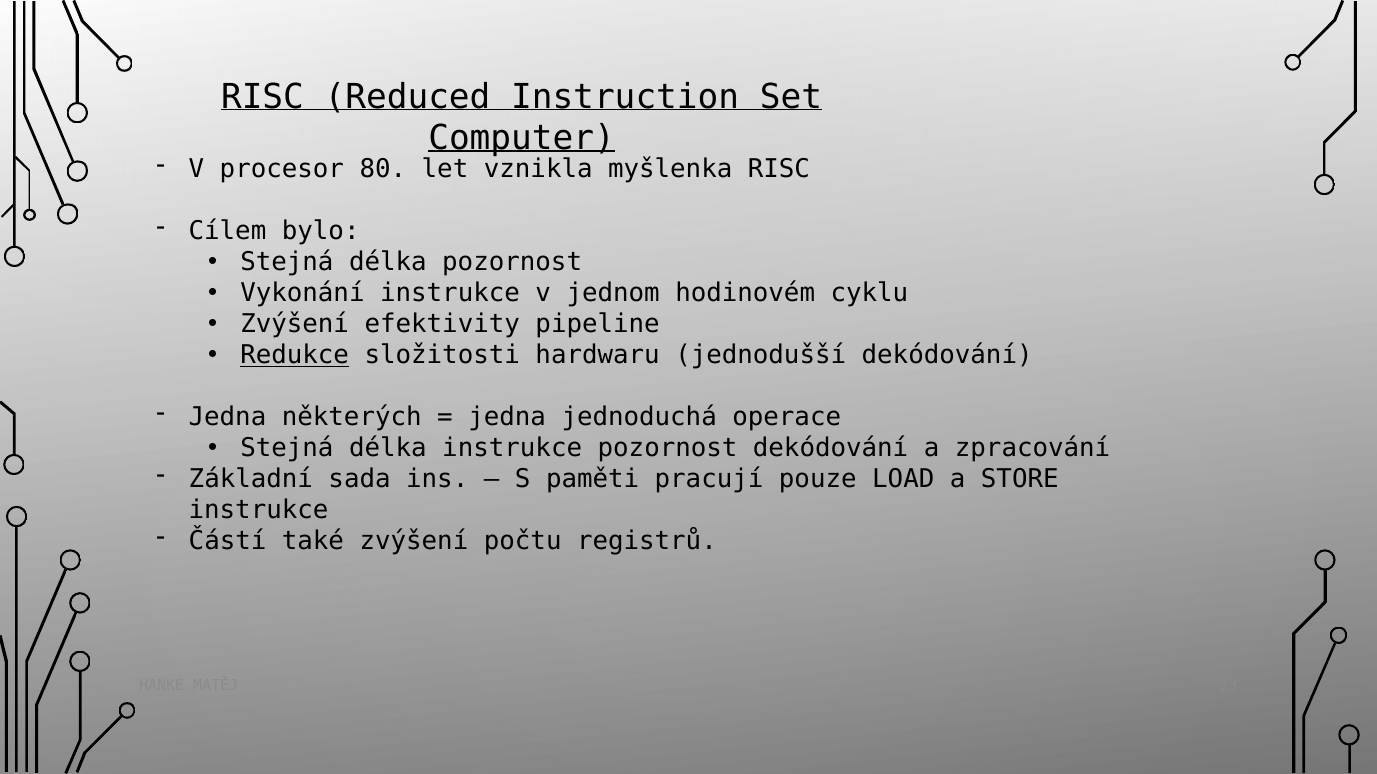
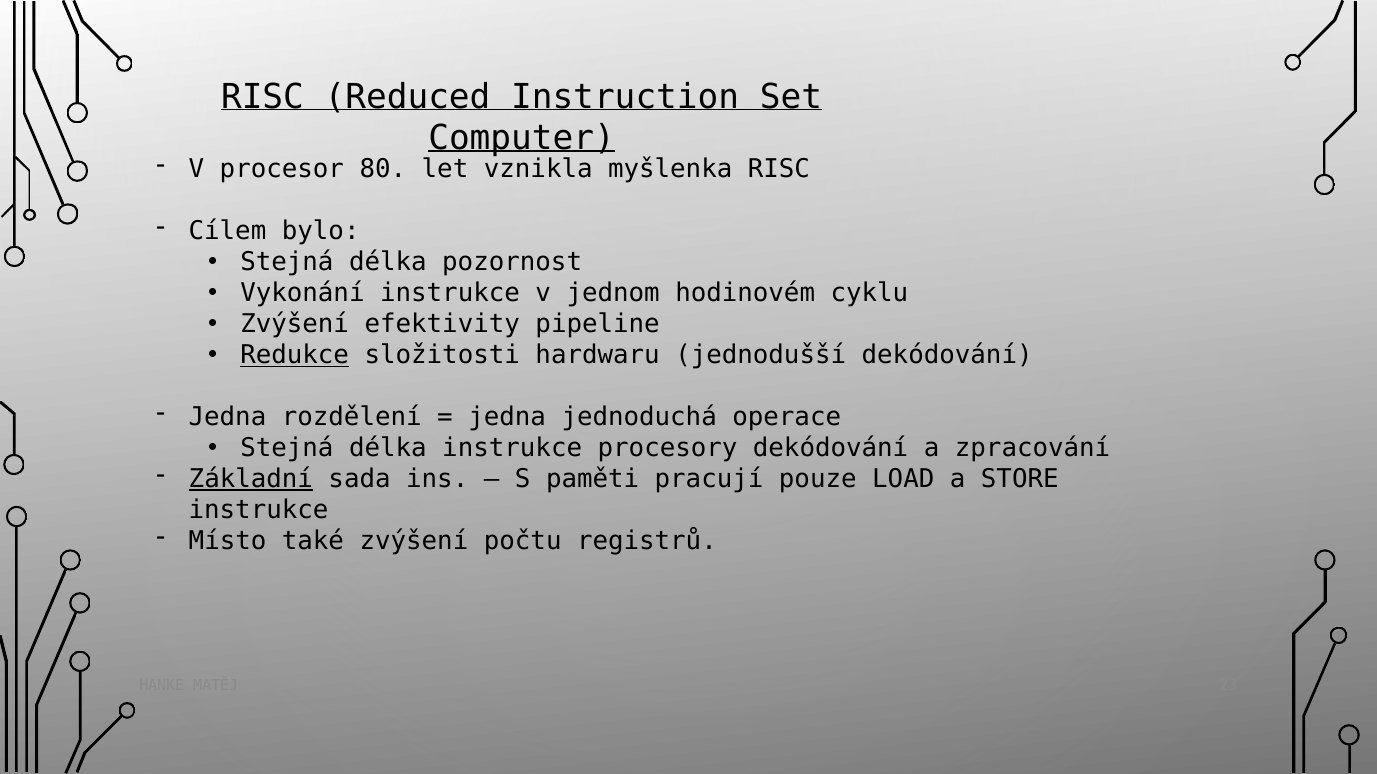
některých: některých -> rozdělení
instrukce pozornost: pozornost -> procesory
Základní underline: none -> present
Částí: Částí -> Místo
